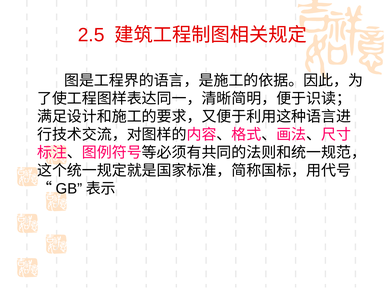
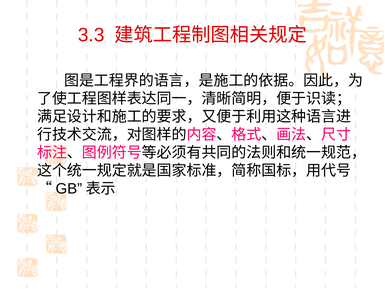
2.5: 2.5 -> 3.3
